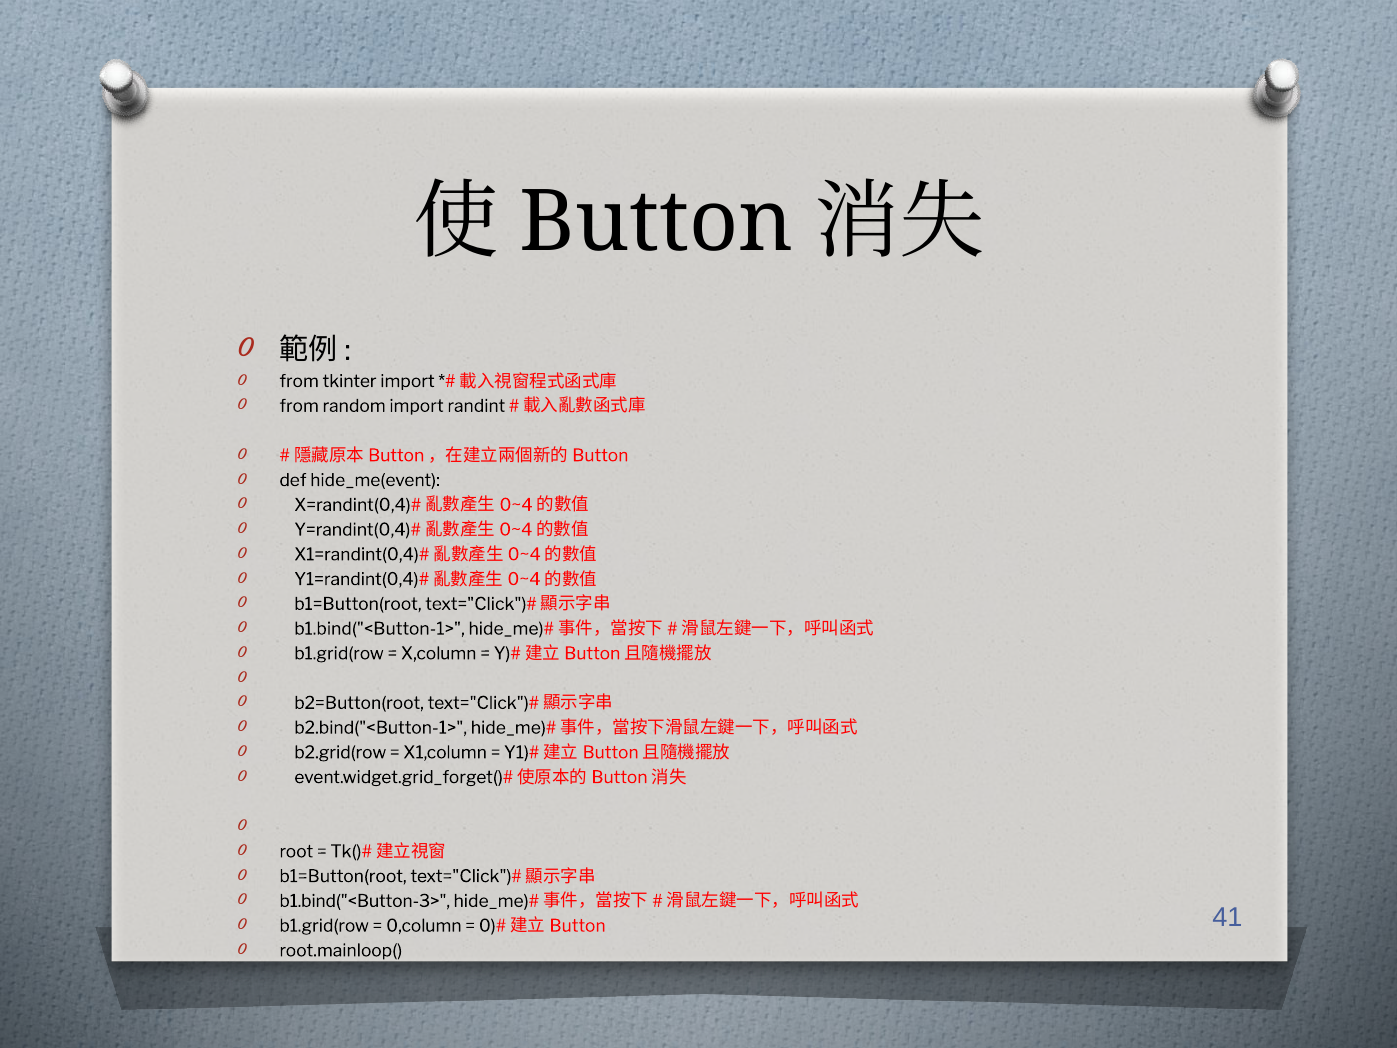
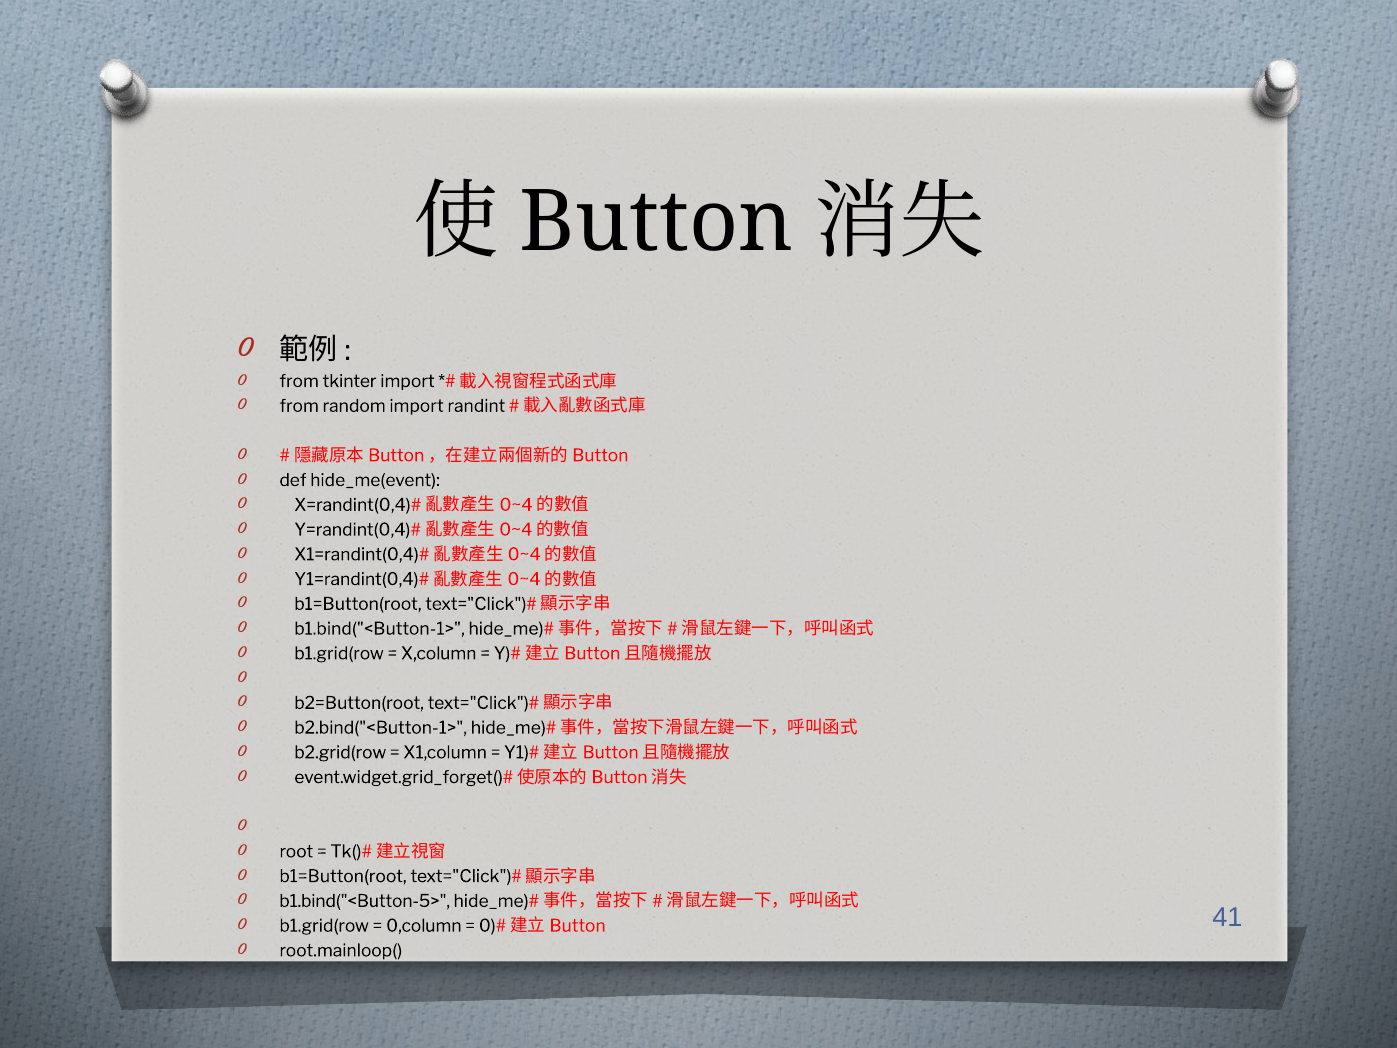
b1.bind("<Button-3>: b1.bind("<Button-3> -> b1.bind("<Button-5>
